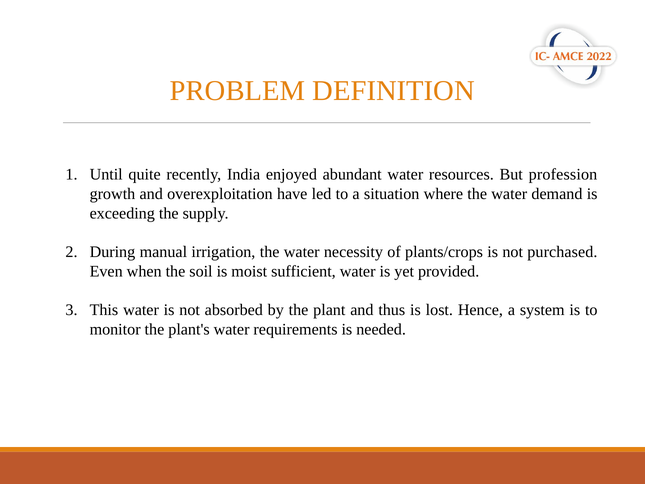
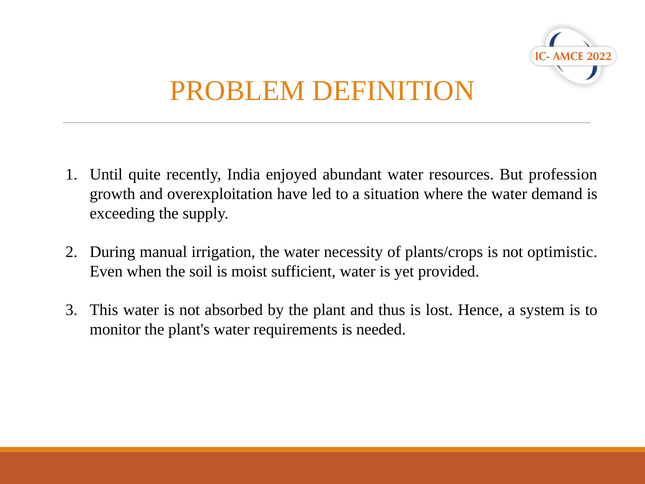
purchased: purchased -> optimistic
